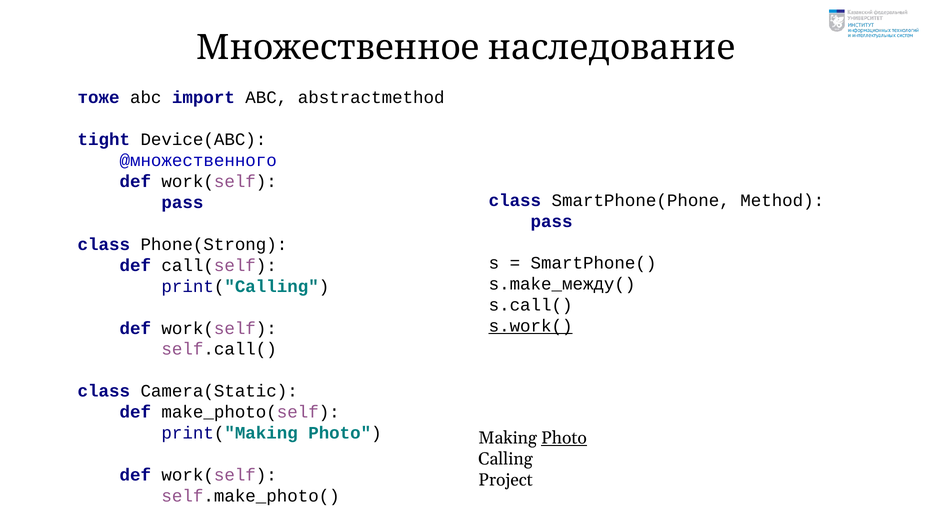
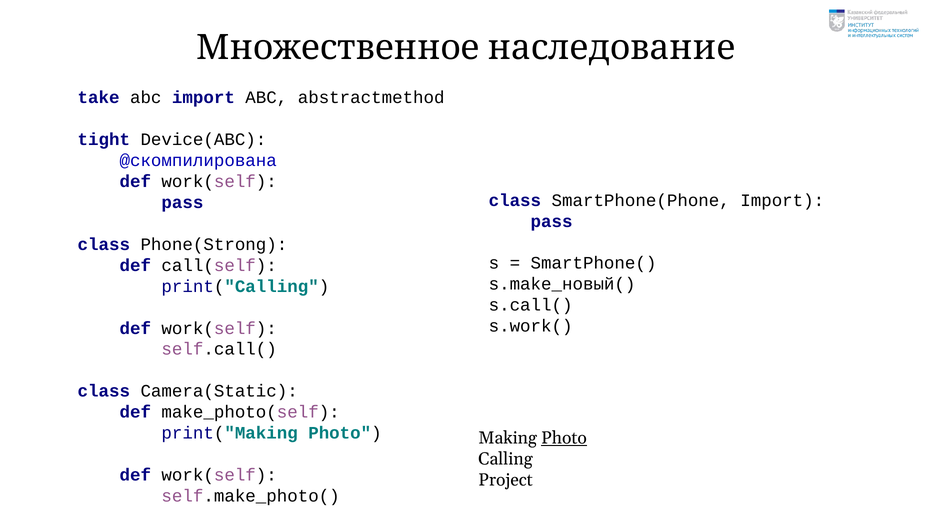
тоже: тоже -> take
@множественного: @множественного -> @скомпилирована
SmartPhone(Phone Method: Method -> Import
s.make_между(: s.make_между( -> s.make_новый(
s.work( underline: present -> none
